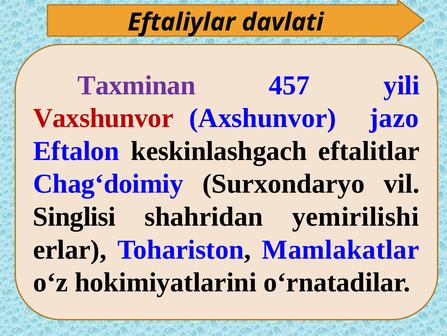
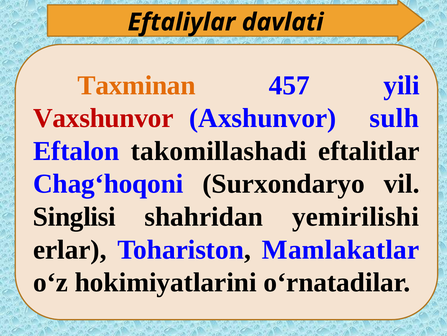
Taxminan colour: purple -> orange
jazo: jazo -> sulh
keskinlashgach: keskinlashgach -> takomillashadi
Chag‘doimiy: Chag‘doimiy -> Chag‘hoqoni
